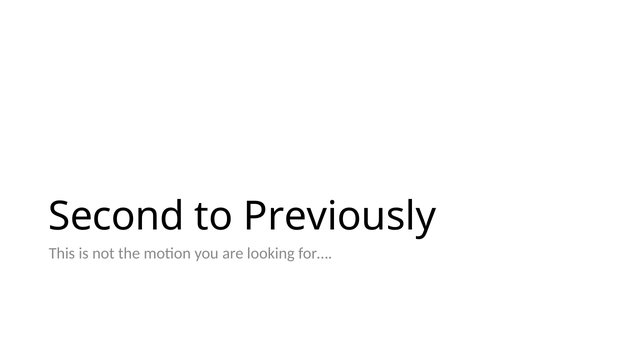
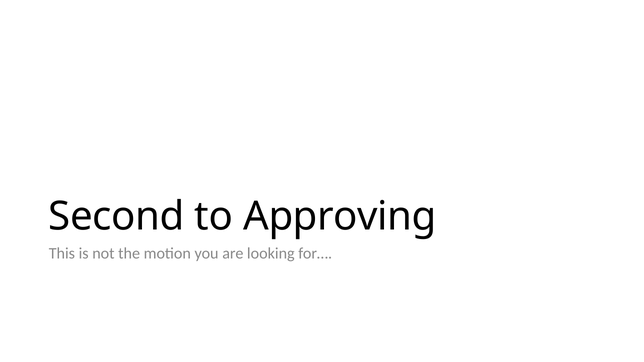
Previously: Previously -> Approving
